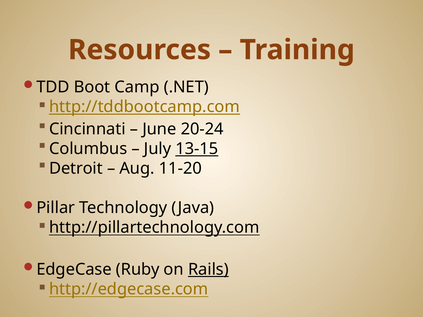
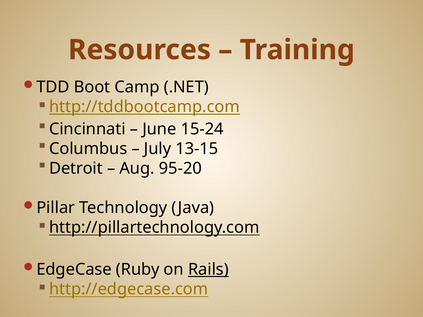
20-24: 20-24 -> 15-24
13-15 underline: present -> none
11-20: 11-20 -> 95-20
